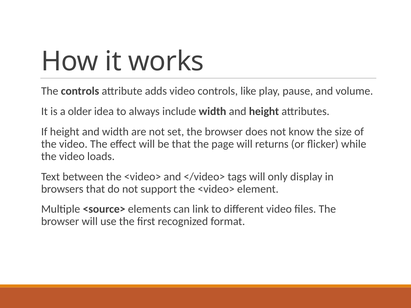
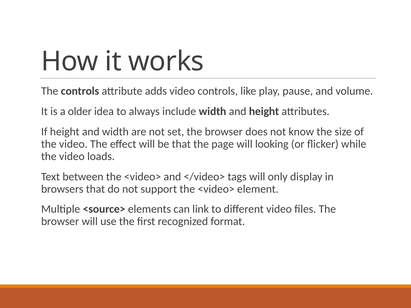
returns: returns -> looking
